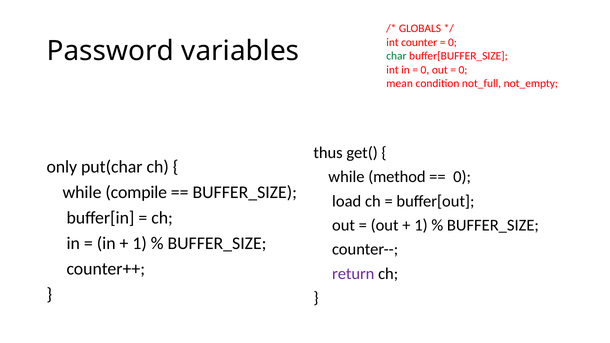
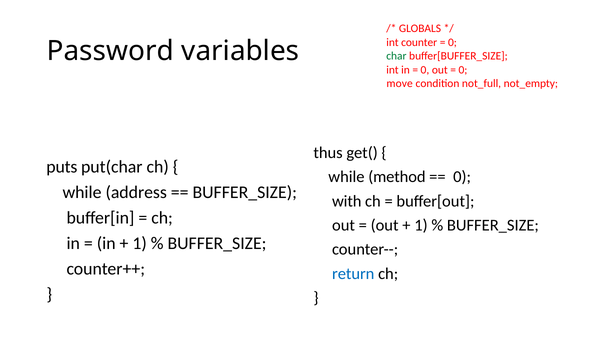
mean: mean -> move
only: only -> puts
compile: compile -> address
load: load -> with
return colour: purple -> blue
